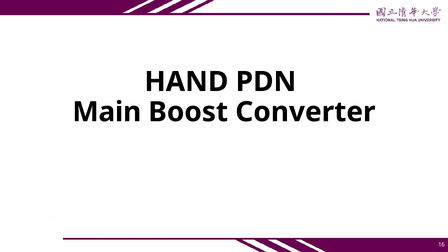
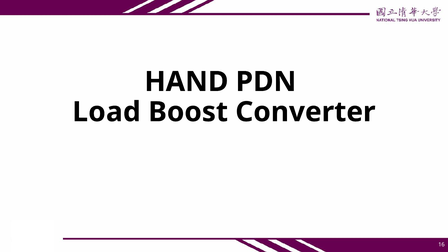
Main: Main -> Load
